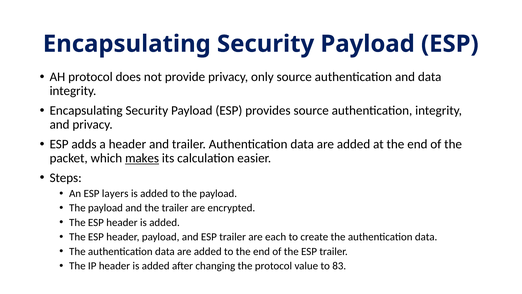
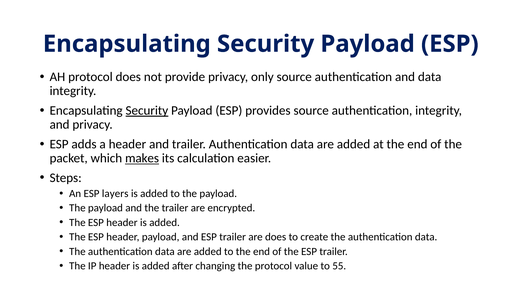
Security at (147, 110) underline: none -> present
are each: each -> does
83: 83 -> 55
